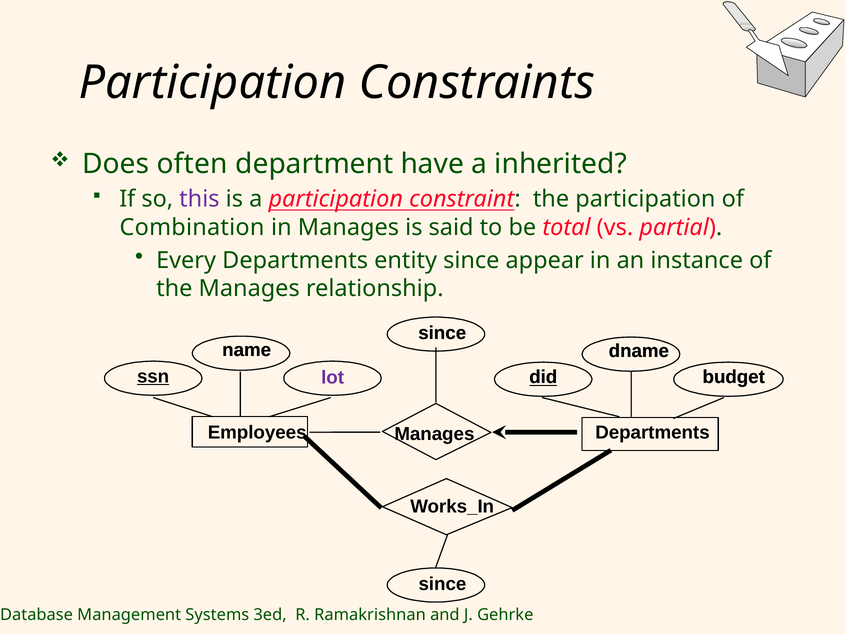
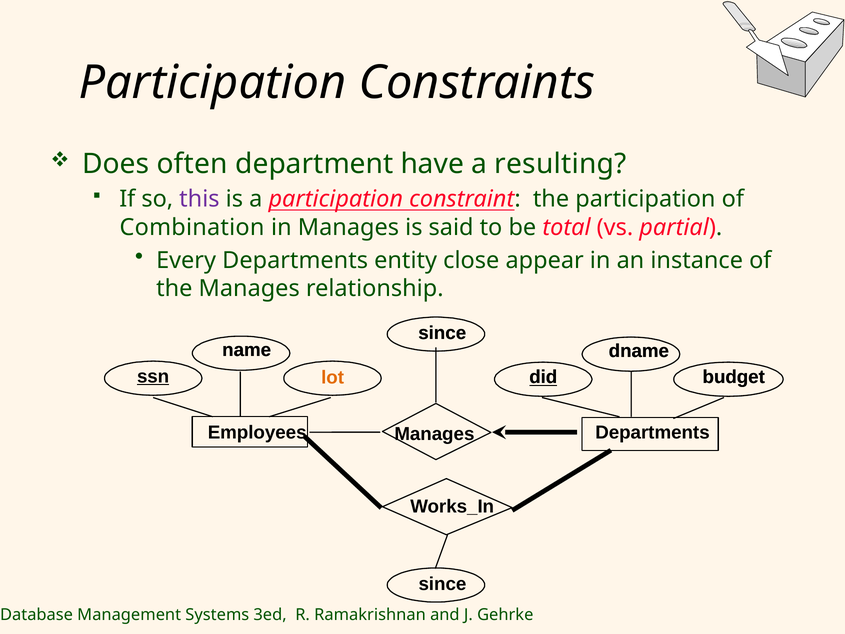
inherited: inherited -> resulting
entity since: since -> close
lot colour: purple -> orange
